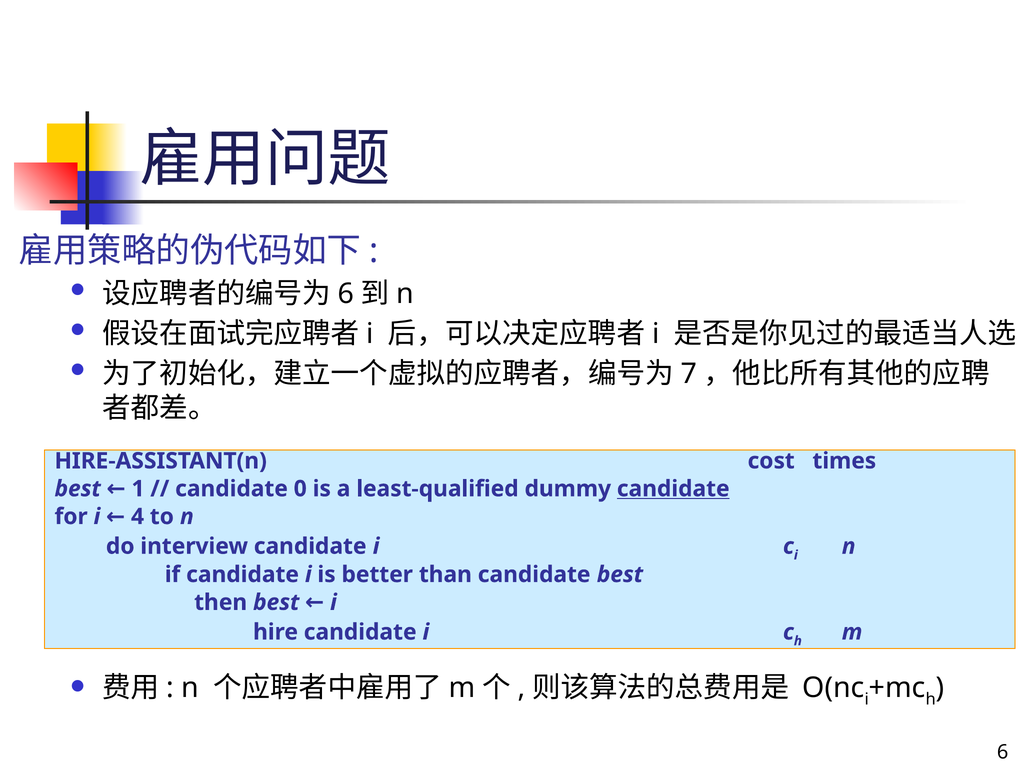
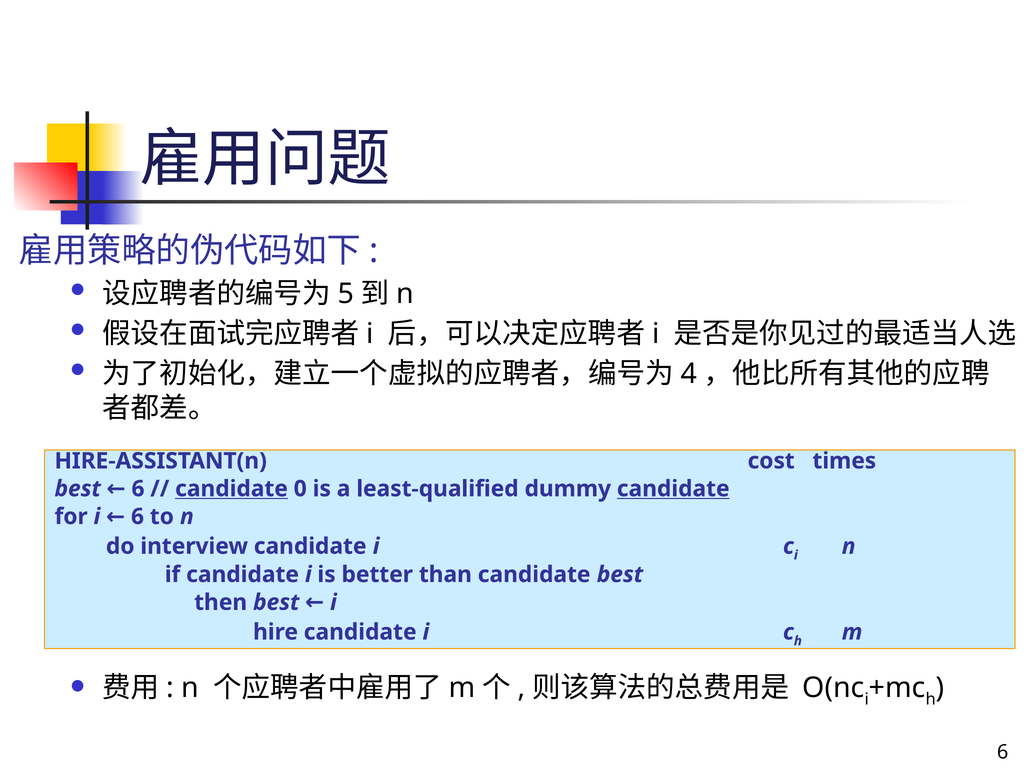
6 at (346, 294): 6 -> 5
7: 7 -> 4
best 1: 1 -> 6
candidate at (231, 488) underline: none -> present
i 4: 4 -> 6
